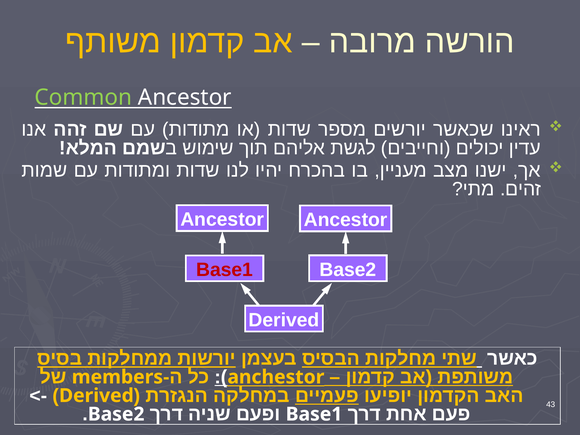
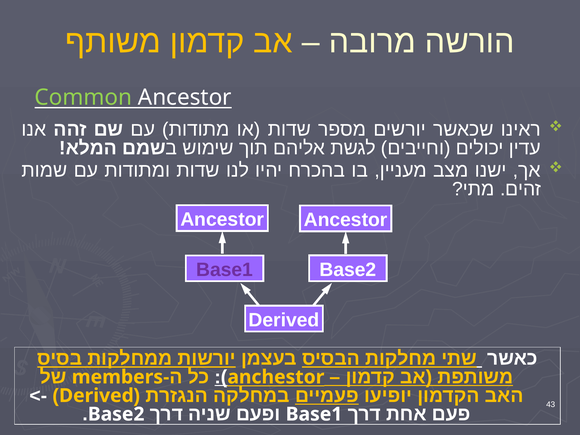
Base1 at (225, 270) colour: red -> purple
